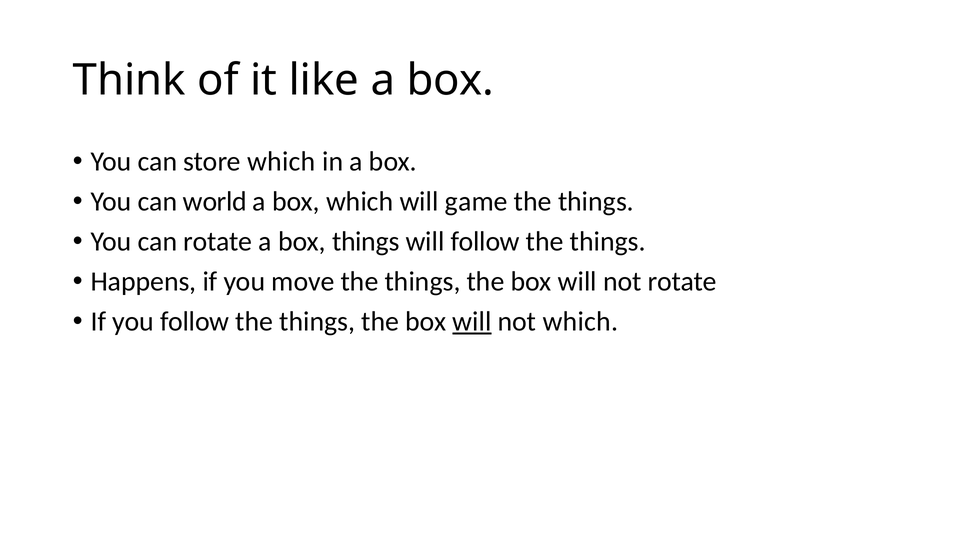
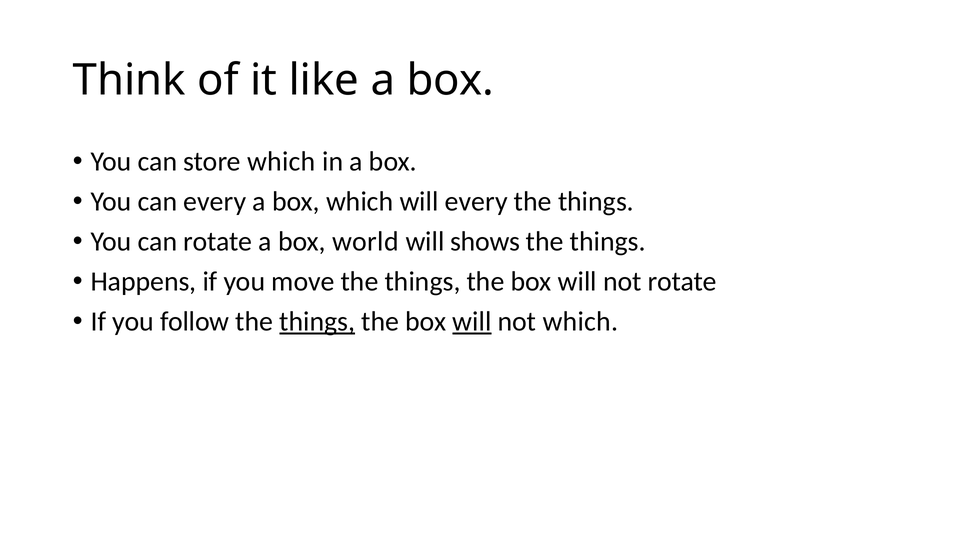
can world: world -> every
will game: game -> every
box things: things -> world
will follow: follow -> shows
things at (317, 322) underline: none -> present
